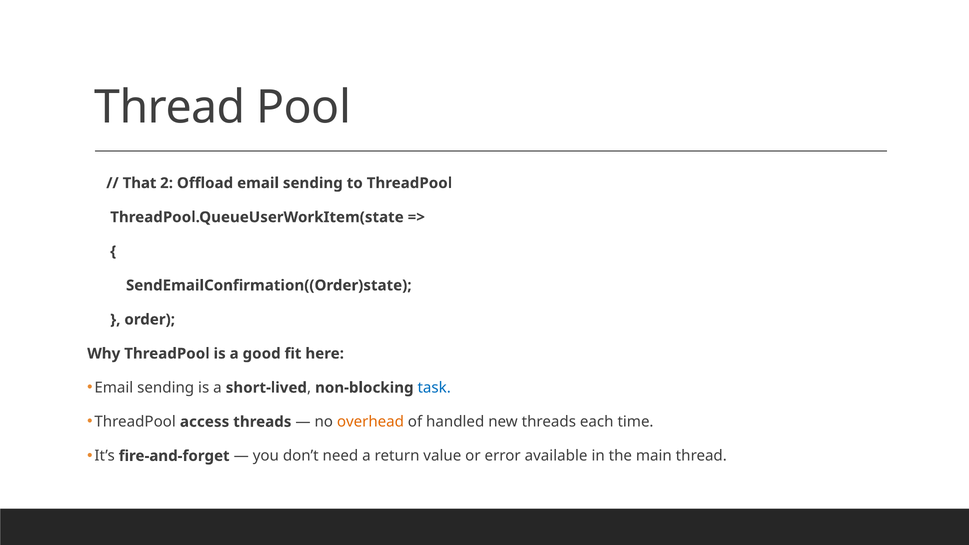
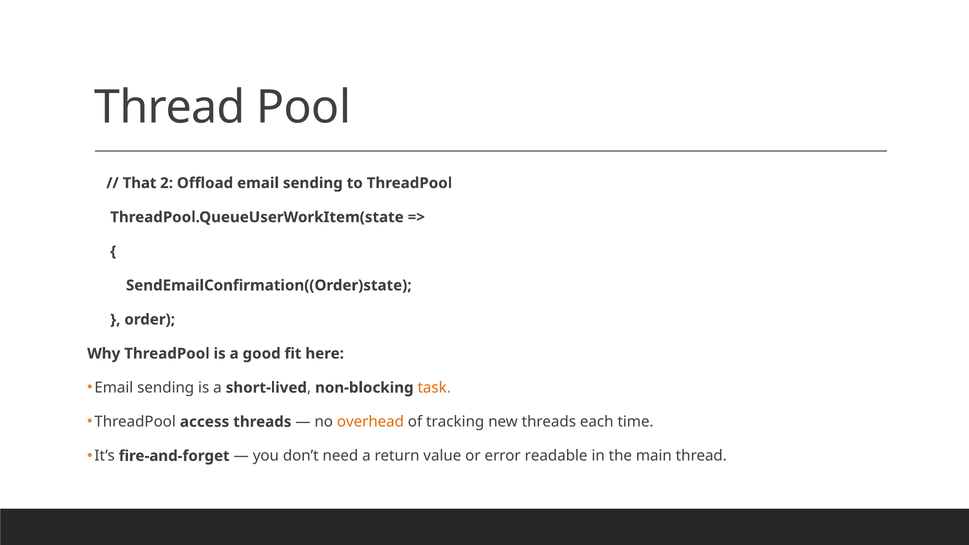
task colour: blue -> orange
handled: handled -> tracking
available: available -> readable
